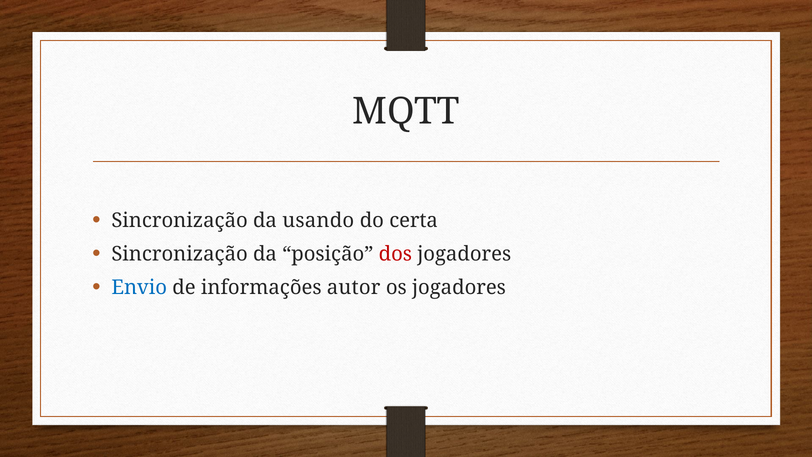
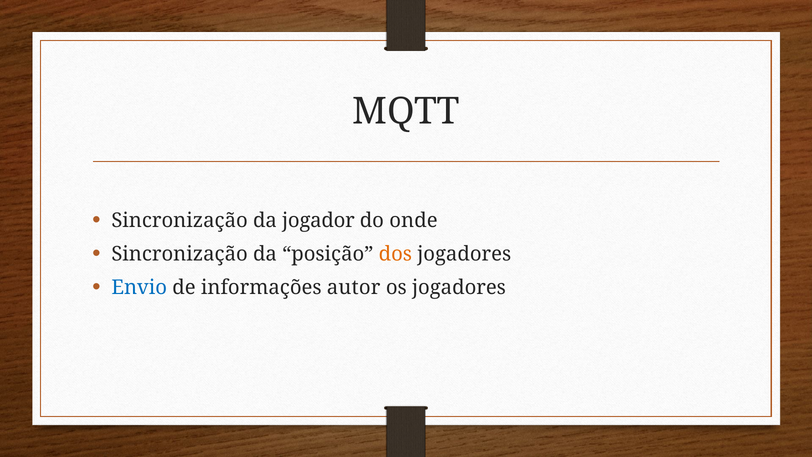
usando: usando -> jogador
certa: certa -> onde
dos colour: red -> orange
